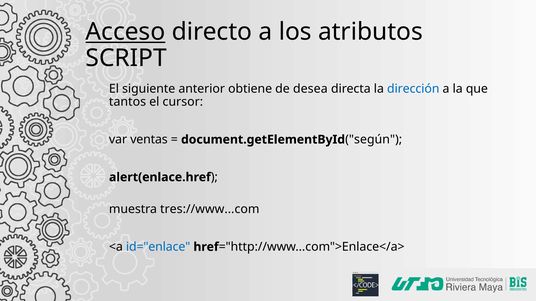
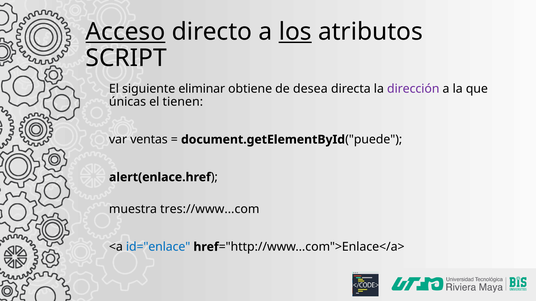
los underline: none -> present
anterior: anterior -> eliminar
dirección colour: blue -> purple
tantos: tantos -> únicas
cursor: cursor -> tienen
según: según -> puede
